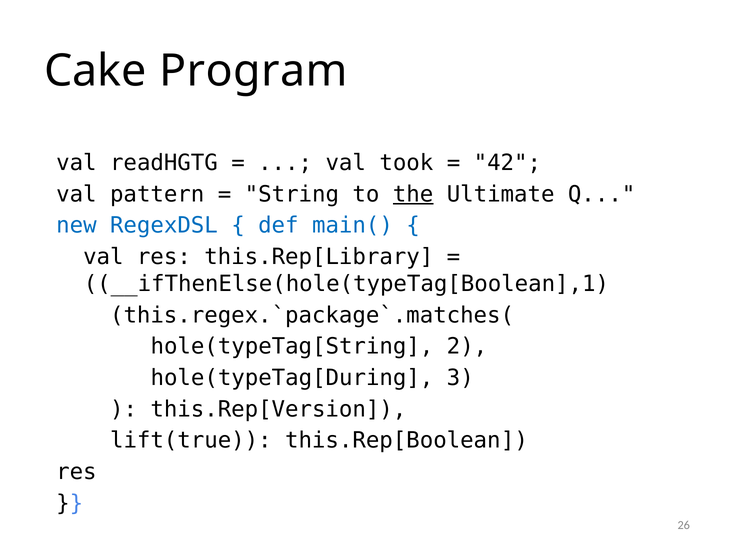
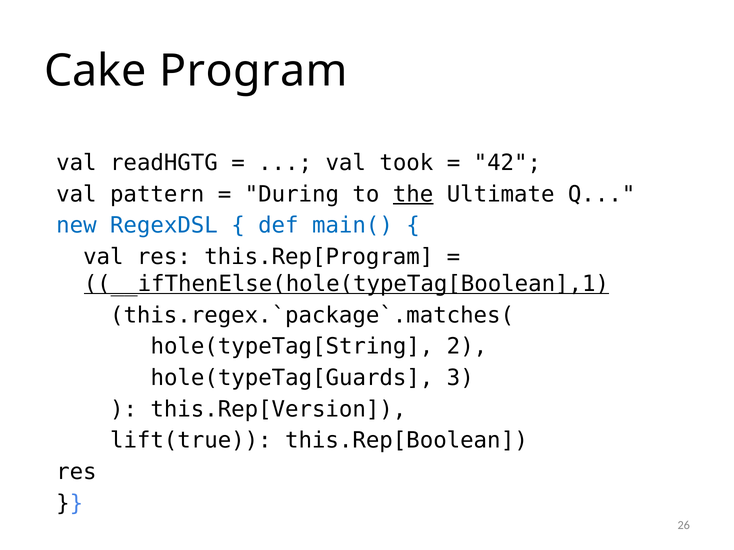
String: String -> During
this.Rep[Library: this.Rep[Library -> this.Rep[Program
__ifThenElse(hole(typeTag[Boolean],1 underline: none -> present
hole(typeTag[During: hole(typeTag[During -> hole(typeTag[Guards
